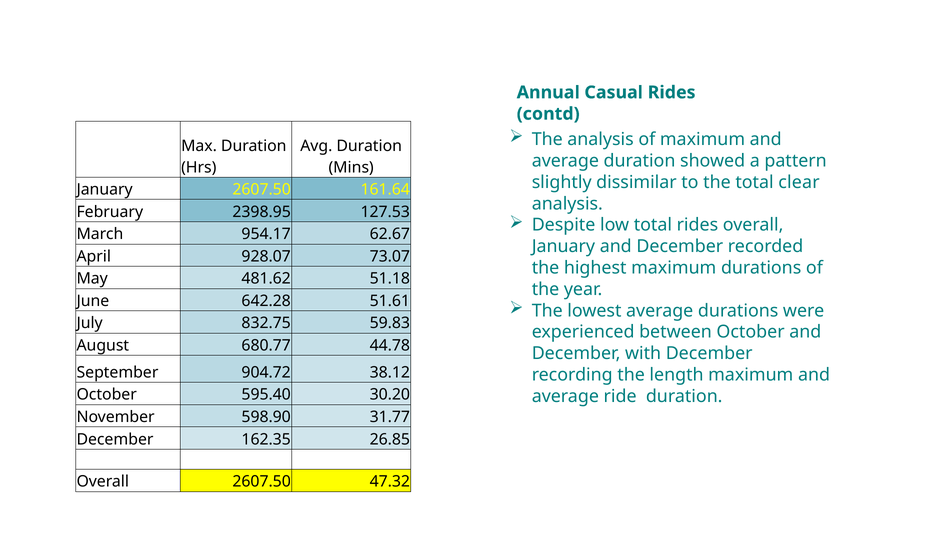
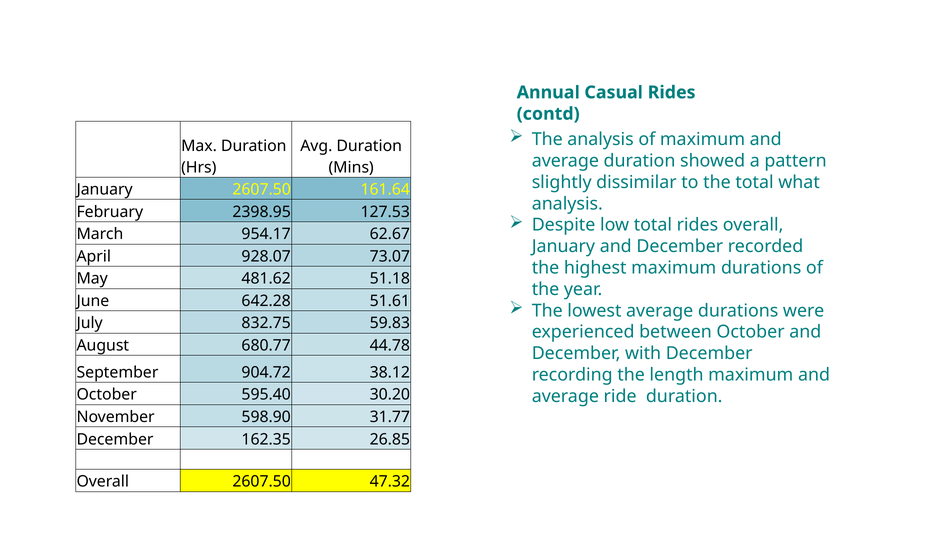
clear: clear -> what
